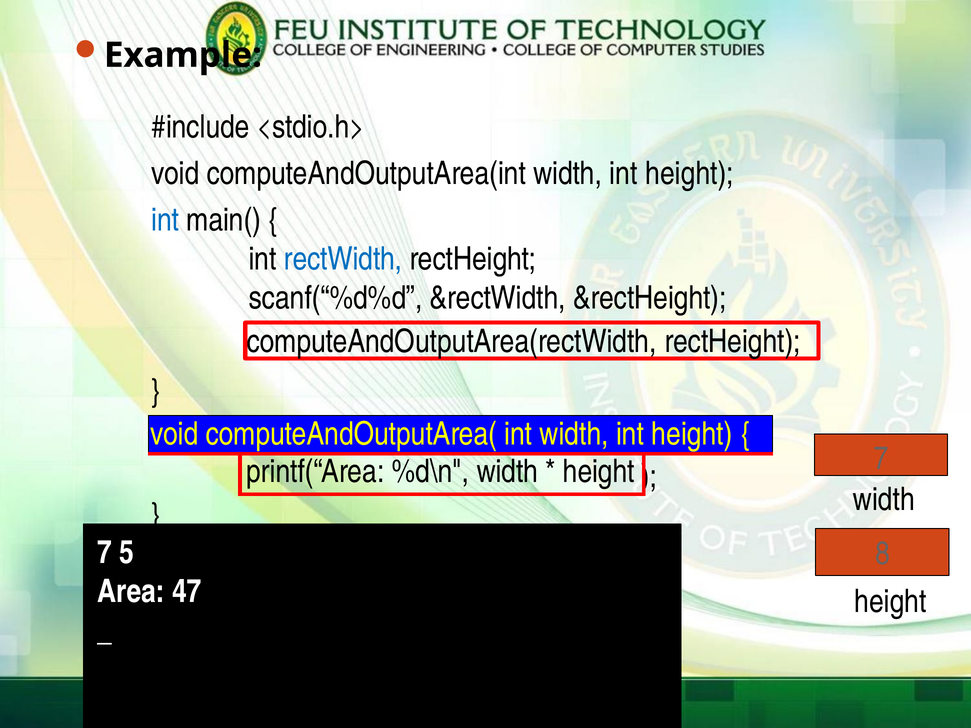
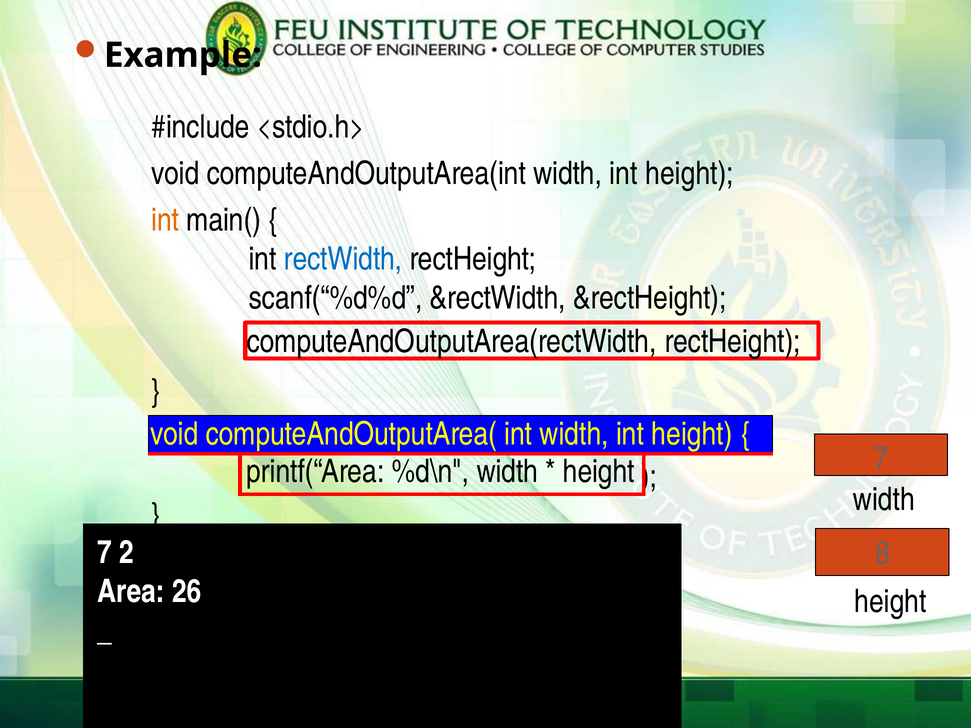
int at (165, 220) colour: blue -> orange
5: 5 -> 2
47: 47 -> 26
